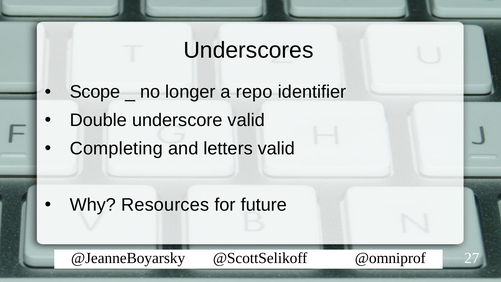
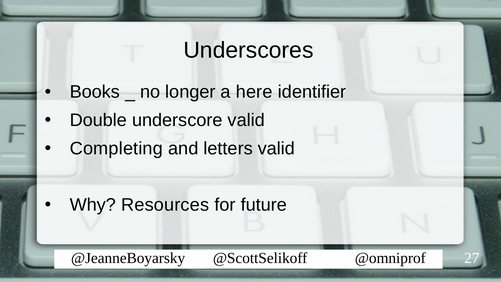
Scope: Scope -> Books
repo: repo -> here
